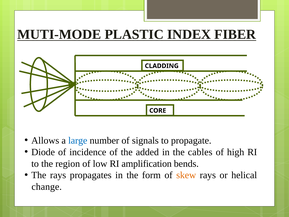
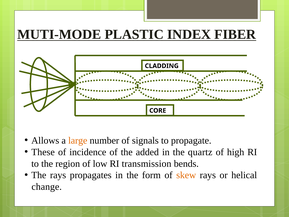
large colour: blue -> orange
Diode: Diode -> These
cables: cables -> quartz
amplification: amplification -> transmission
